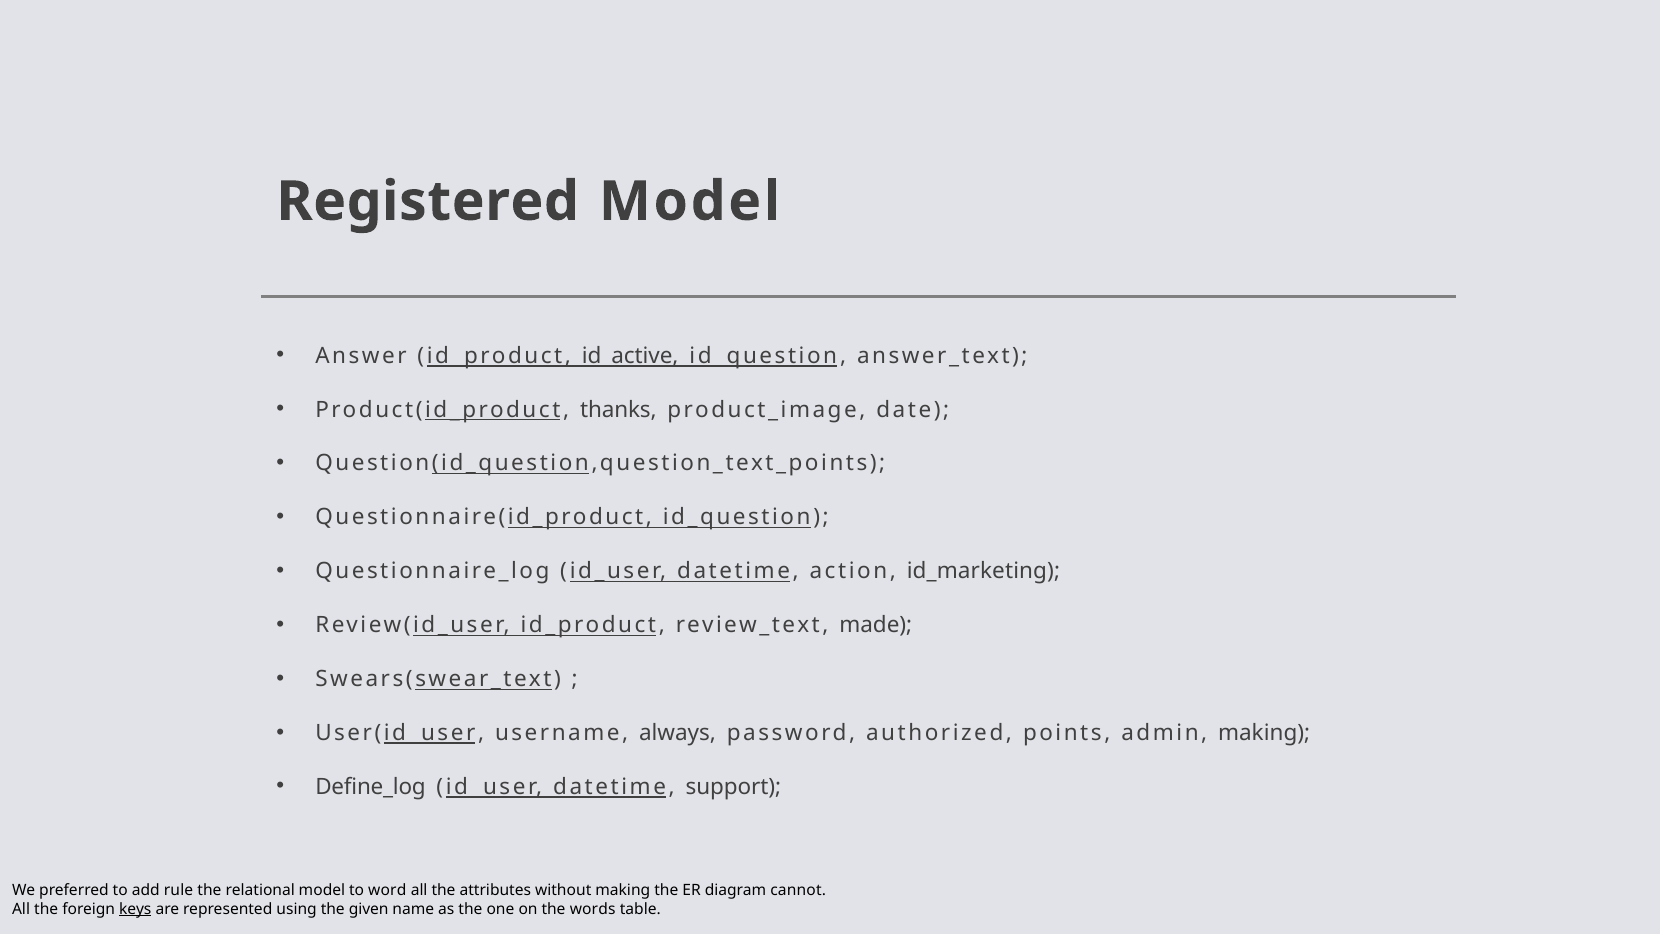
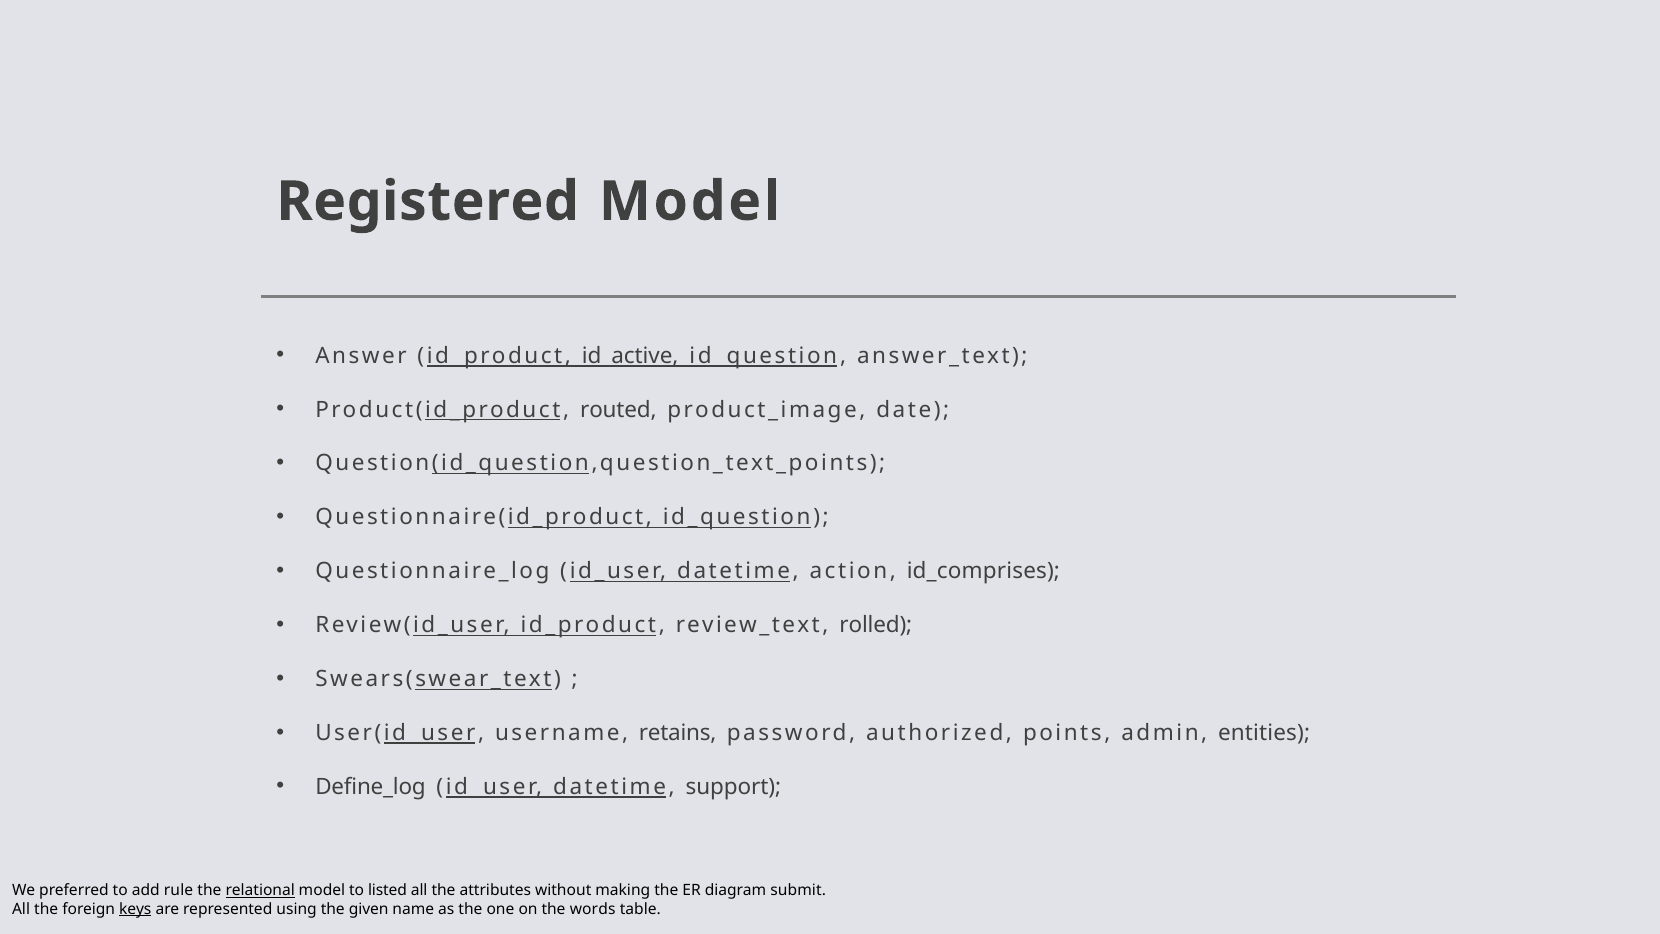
thanks: thanks -> routed
id_marketing: id_marketing -> id_comprises
made: made -> rolled
always: always -> retains
admin making: making -> entities
relational underline: none -> present
word: word -> listed
cannot: cannot -> submit
